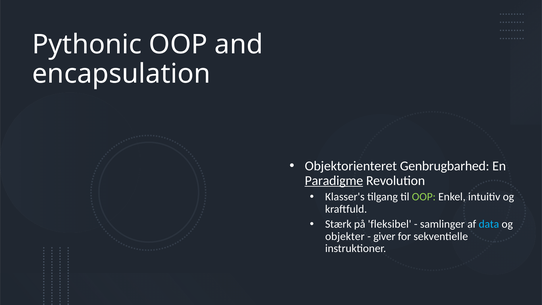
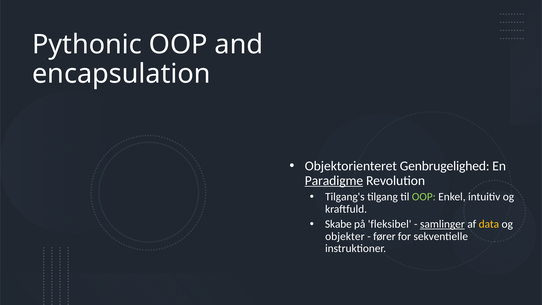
Genbrugbarhed: Genbrugbarhed -> Genbrugelighed
Klasser's: Klasser's -> Tilgang's
Stærk: Stærk -> Skabe
samlinger underline: none -> present
data colour: light blue -> yellow
giver: giver -> fører
